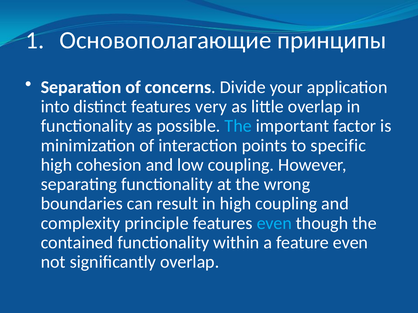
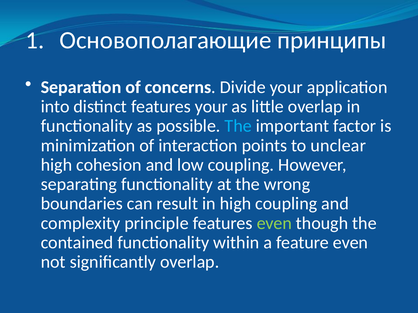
features very: very -> your
specific: specific -> unclear
even at (274, 223) colour: light blue -> light green
